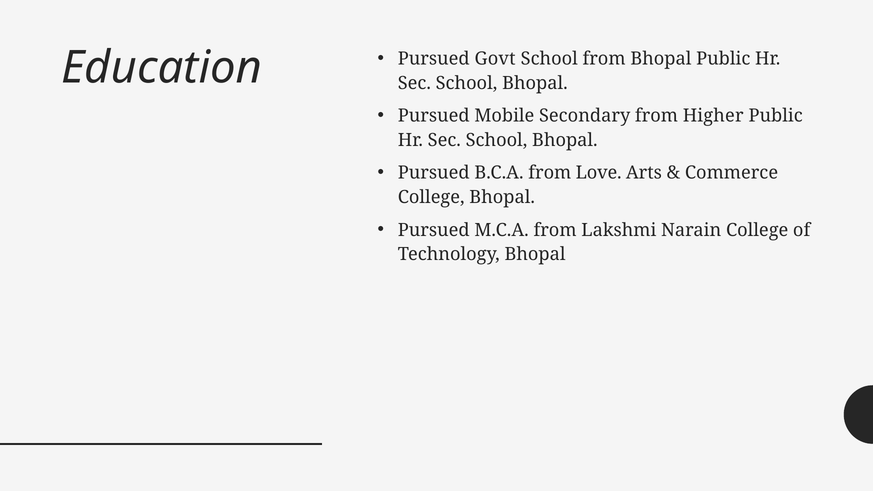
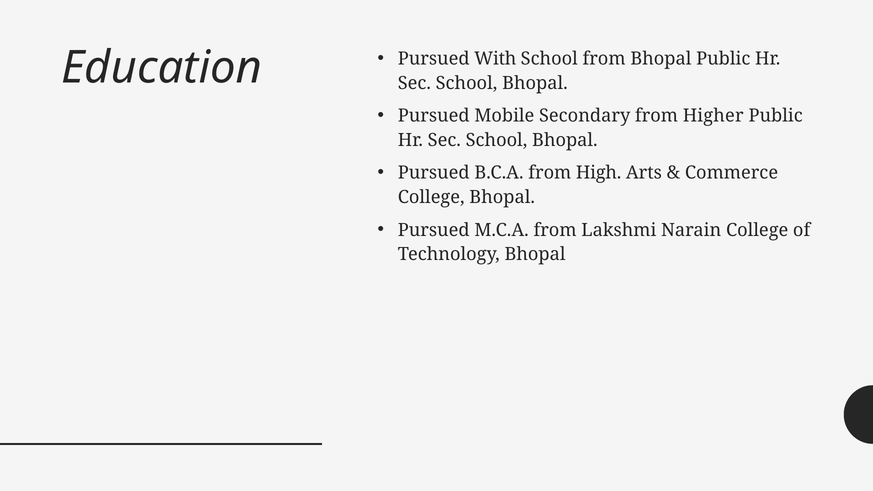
Govt: Govt -> With
Love: Love -> High
